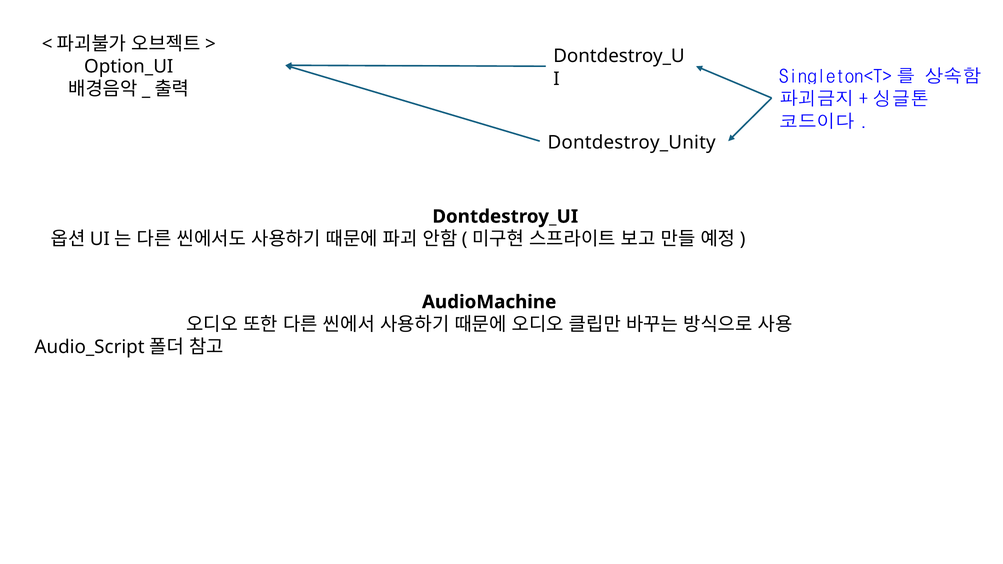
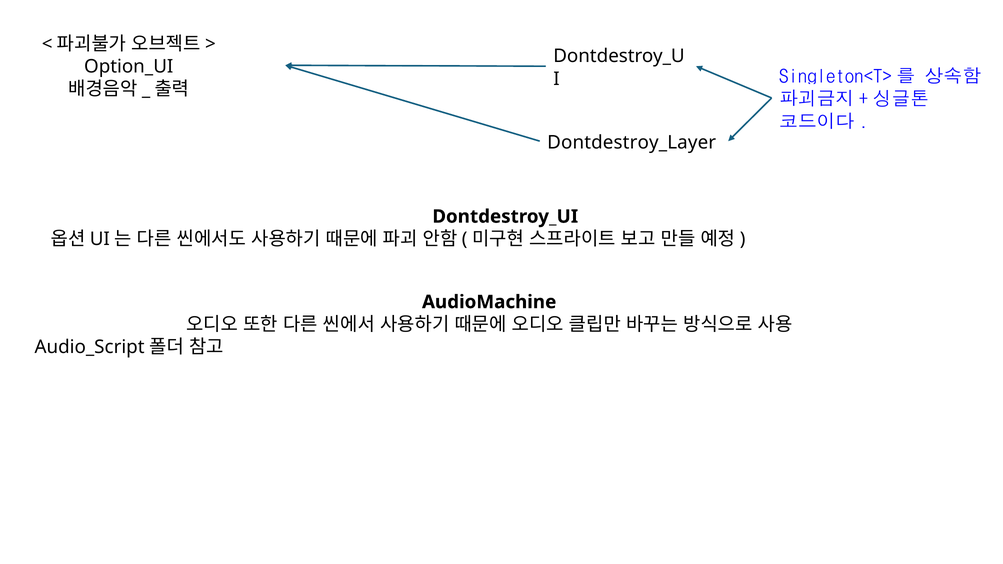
Dontdestroy_Unity: Dontdestroy_Unity -> Dontdestroy_Layer
